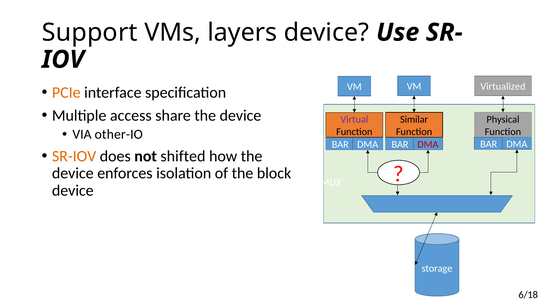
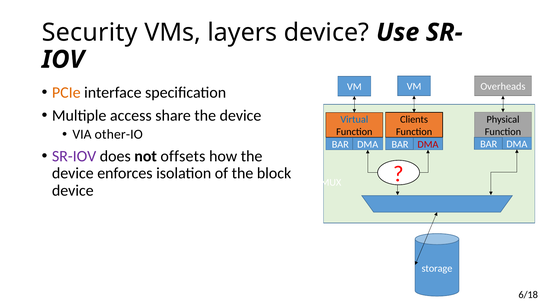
Support: Support -> Security
Virtualized: Virtualized -> Overheads
Similar: Similar -> Clients
Virtual colour: purple -> blue
SR-IOV colour: orange -> purple
shifted: shifted -> offsets
